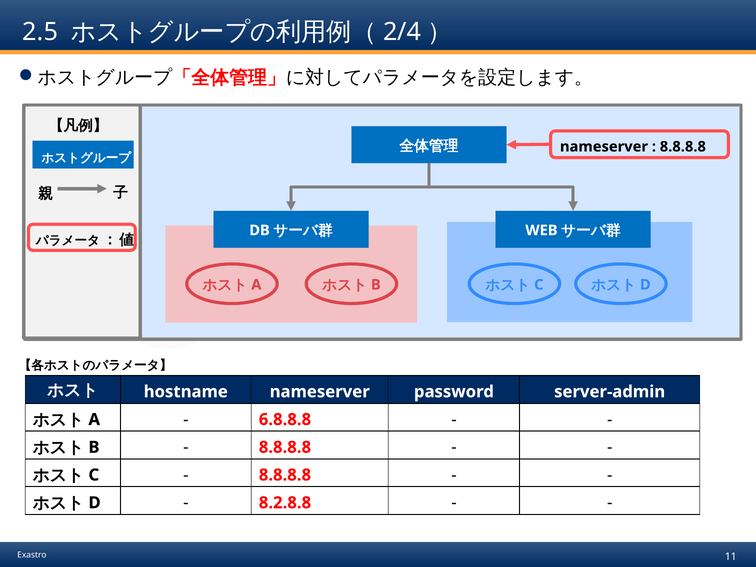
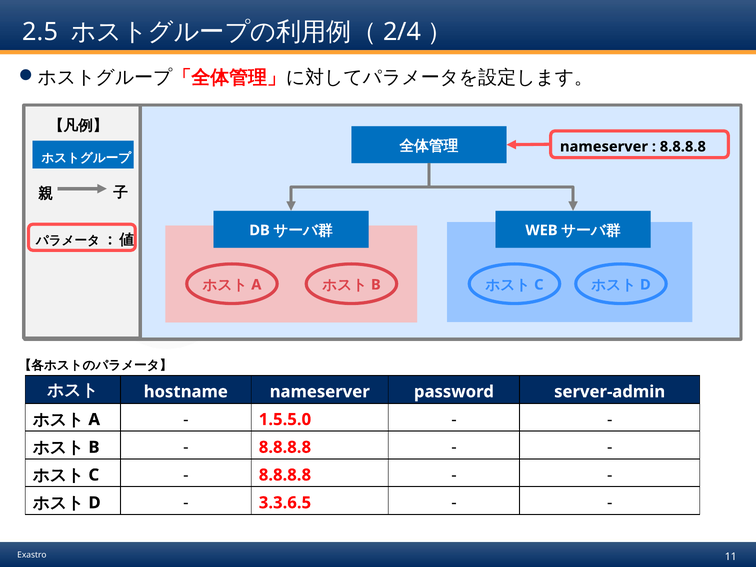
6.8.8.8: 6.8.8.8 -> 1.5.5.0
8.2.8.8: 8.2.8.8 -> 3.3.6.5
